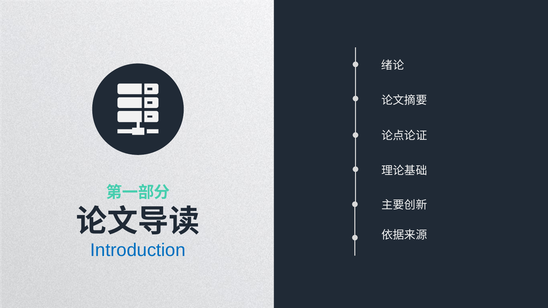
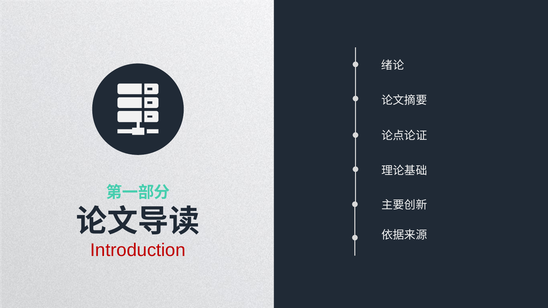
Introduction colour: blue -> red
